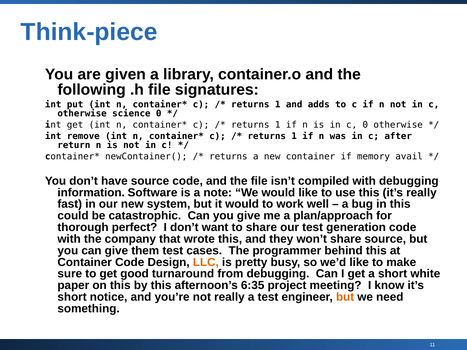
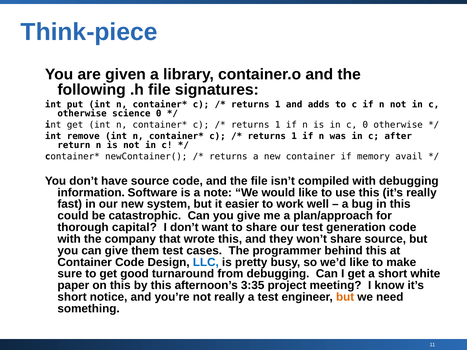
it would: would -> easier
perfect: perfect -> capital
LLC colour: orange -> blue
6:35: 6:35 -> 3:35
